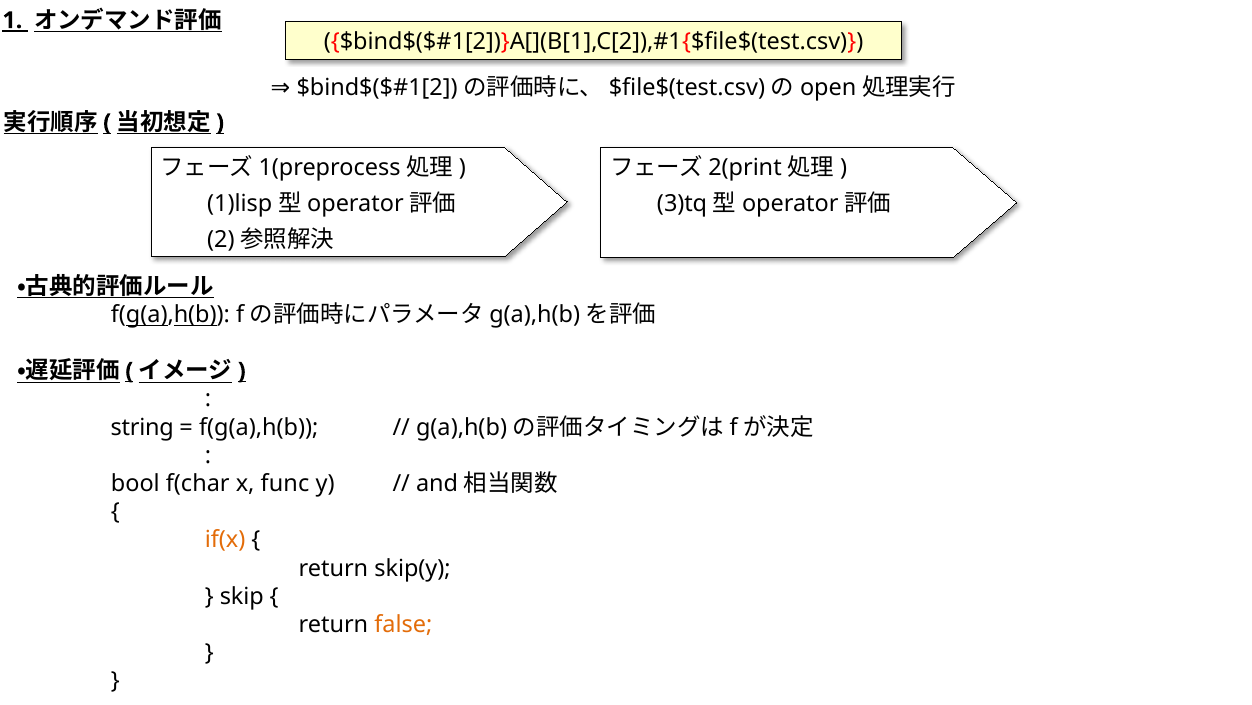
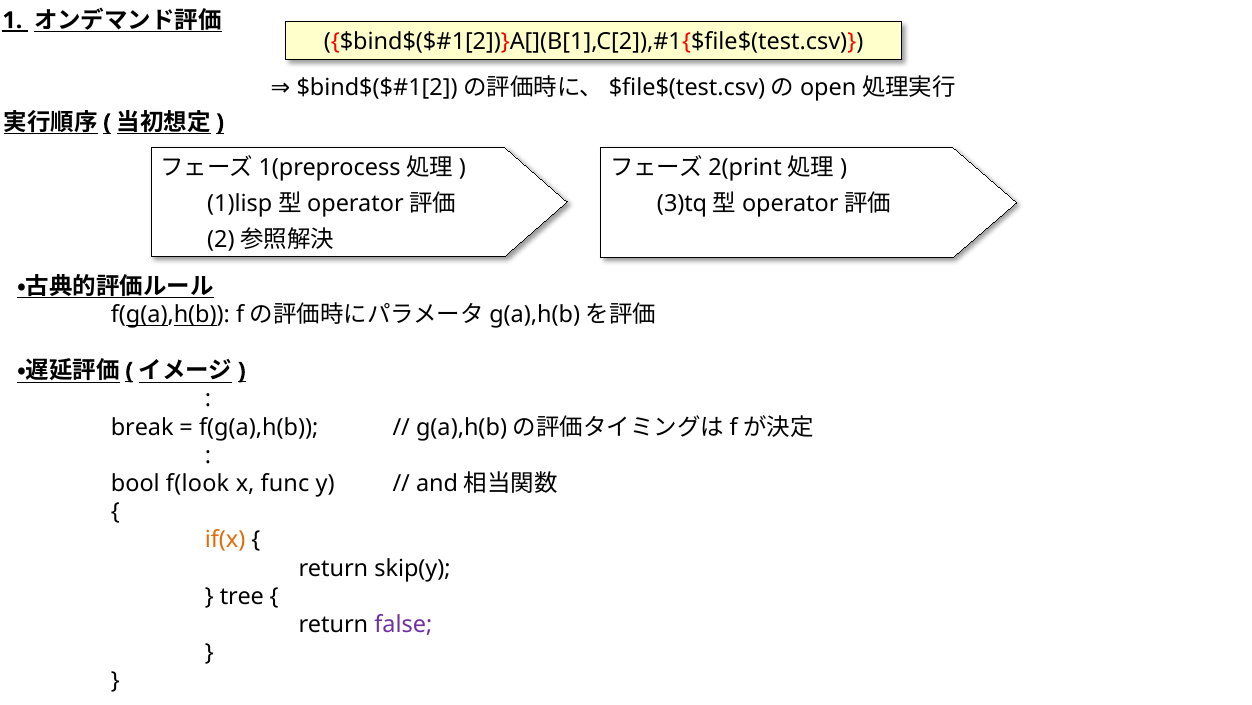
string: string -> break
f(char: f(char -> f(look
skip: skip -> tree
false colour: orange -> purple
